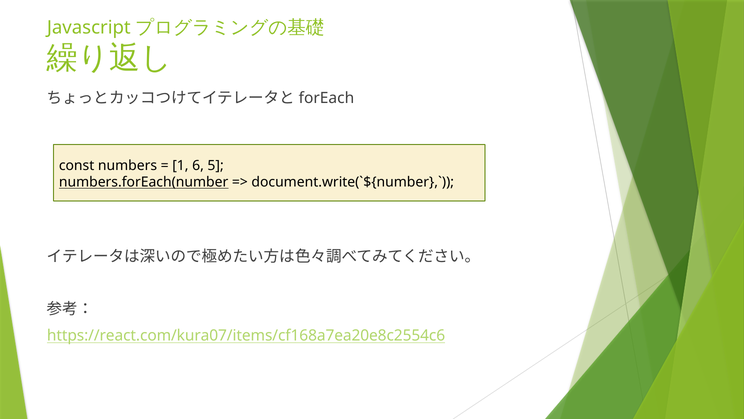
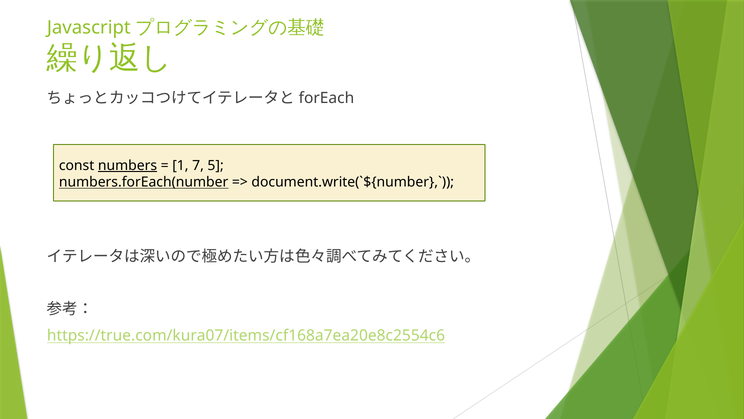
numbers underline: none -> present
6: 6 -> 7
https://react.com/kura07/items/cf168a7ea20e8c2554c6: https://react.com/kura07/items/cf168a7ea20e8c2554c6 -> https://true.com/kura07/items/cf168a7ea20e8c2554c6
